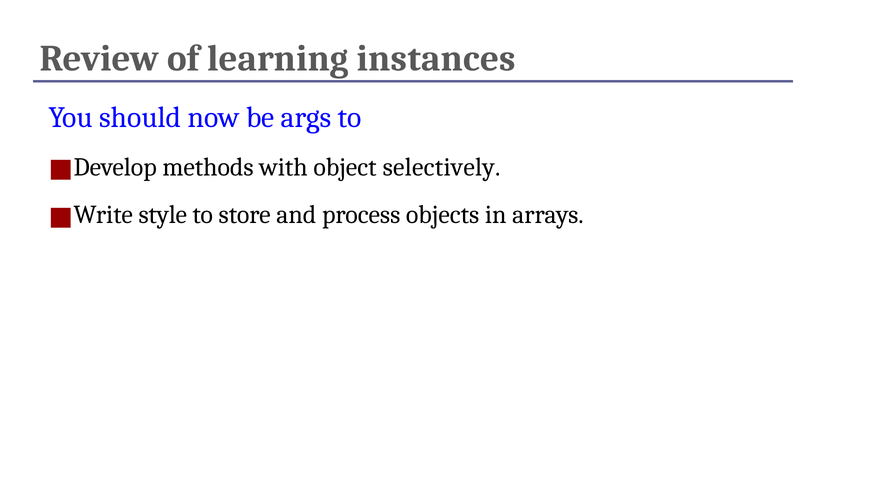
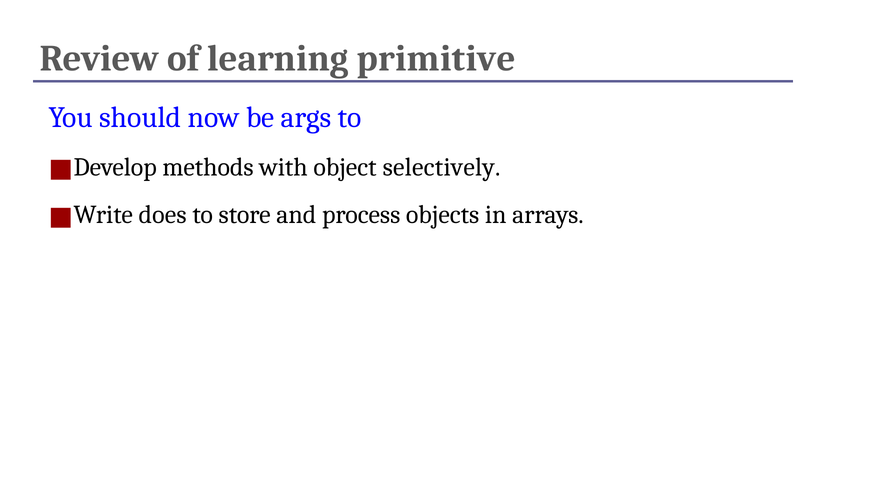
instances: instances -> primitive
style: style -> does
